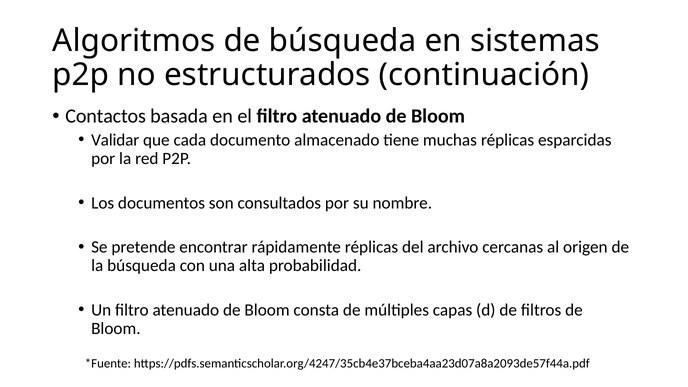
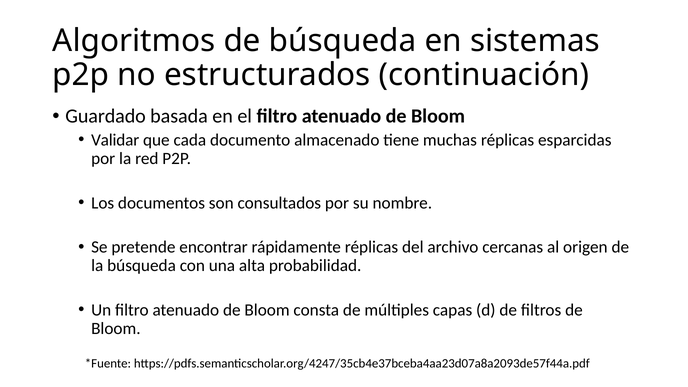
Contactos: Contactos -> Guardado
